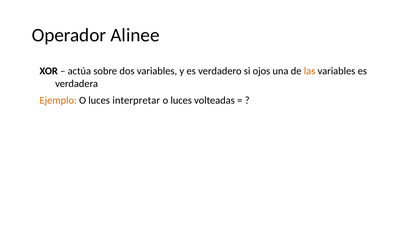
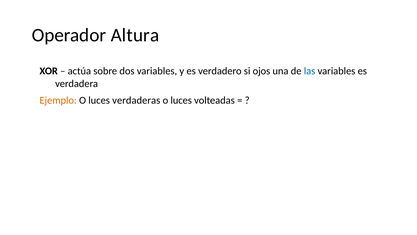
Alinee: Alinee -> Altura
las colour: orange -> blue
interpretar: interpretar -> verdaderas
